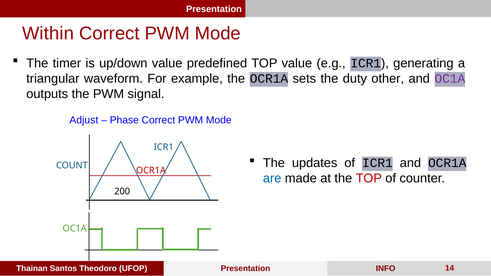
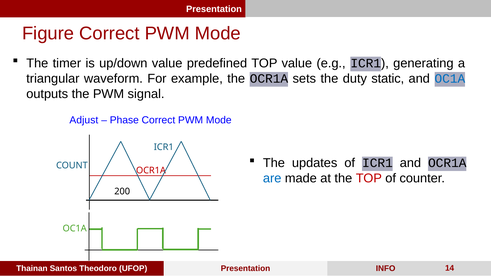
Within: Within -> Figure
other: other -> static
OC1A at (450, 79) colour: purple -> blue
